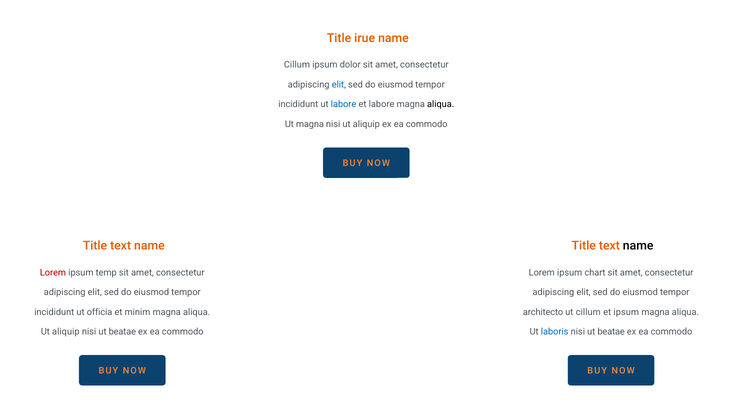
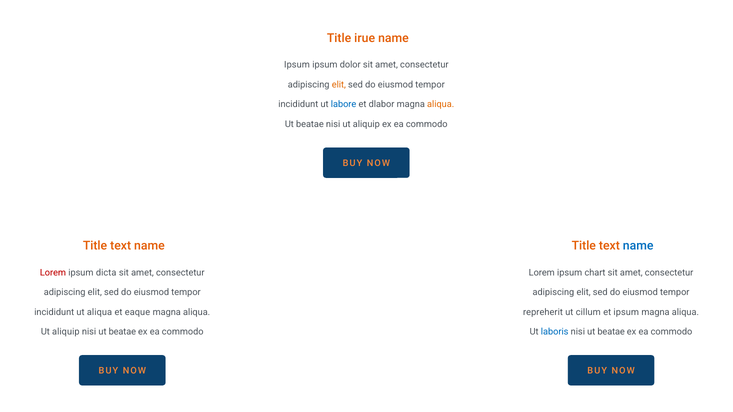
Cillum at (297, 65): Cillum -> Ipsum
elit at (339, 85) colour: blue -> orange
et labore: labore -> dlabor
aliqua at (441, 105) colour: black -> orange
magna at (310, 124): magna -> beatae
name at (638, 246) colour: black -> blue
temp: temp -> dicta
ut officia: officia -> aliqua
minim: minim -> eaque
architecto: architecto -> repreherit
